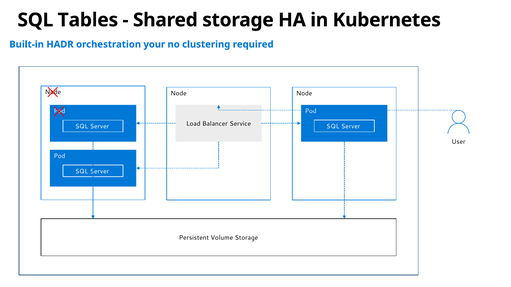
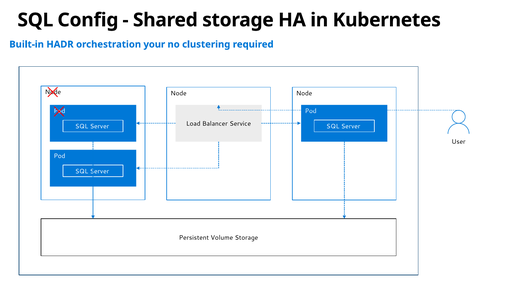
Tables: Tables -> Config
